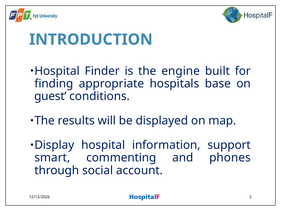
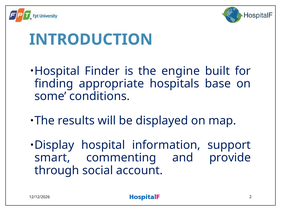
guest: guest -> some
phones: phones -> provide
